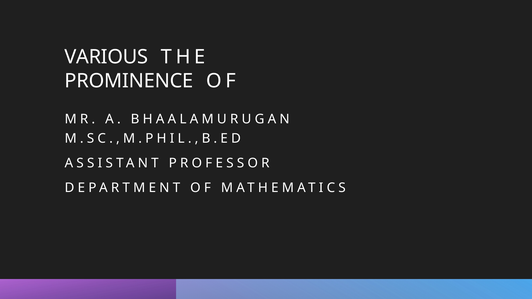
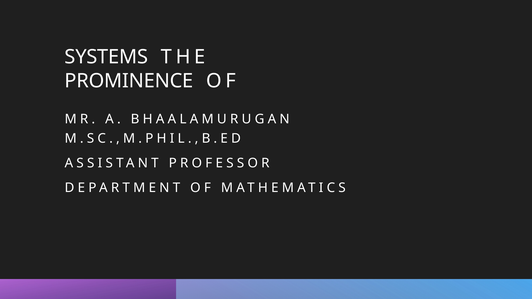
VARIOUS: VARIOUS -> SYSTEMS
